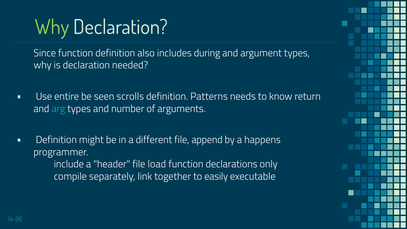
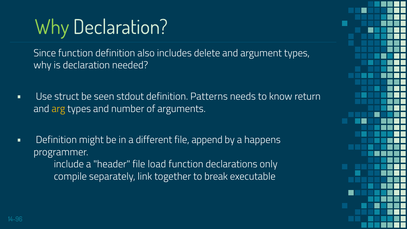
during: during -> delete
entire: entire -> struct
scrolls: scrolls -> stdout
arg colour: light blue -> yellow
easily: easily -> break
